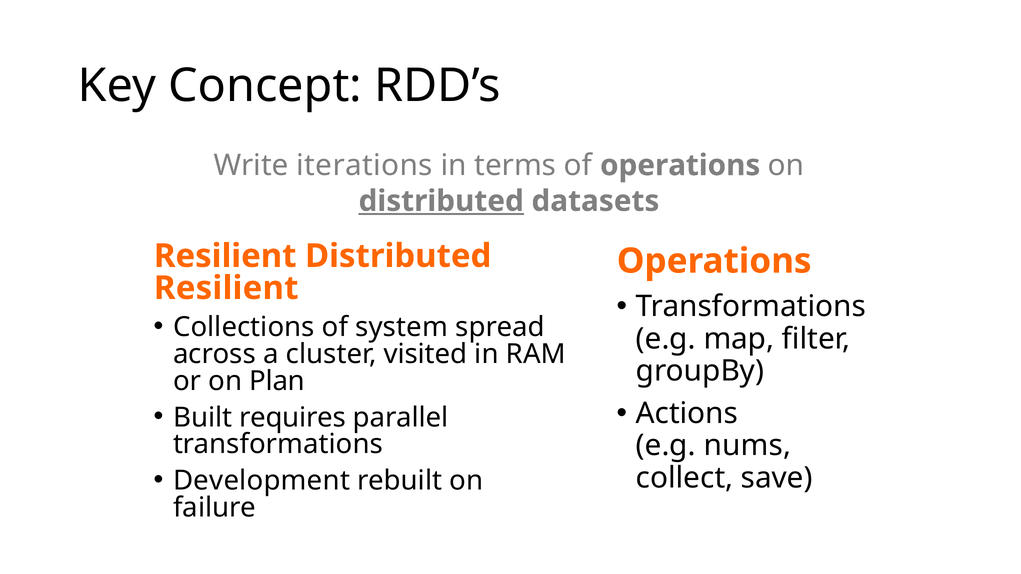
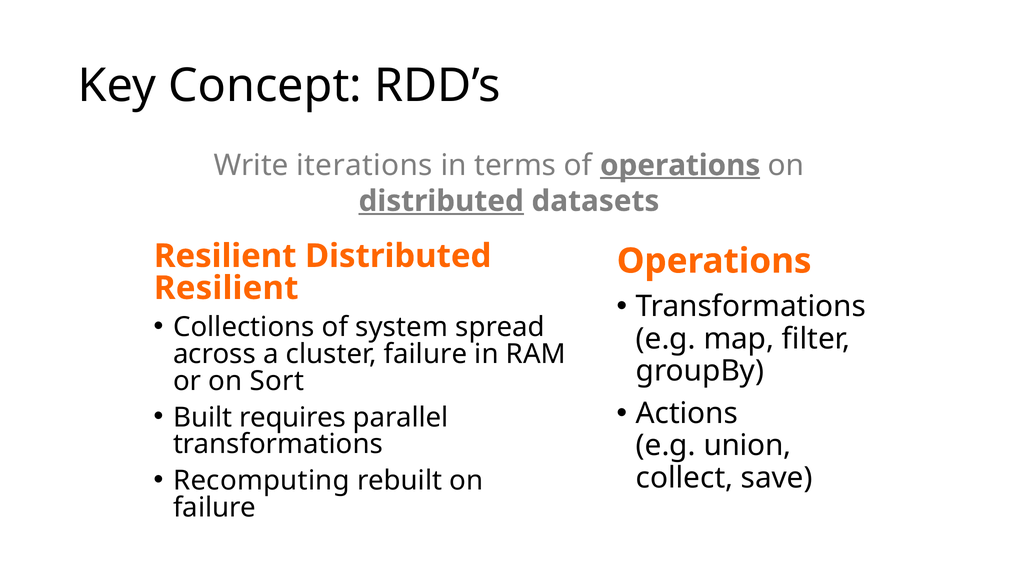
operations at (680, 165) underline: none -> present
cluster visited: visited -> failure
Plan: Plan -> Sort
nums: nums -> union
Development: Development -> Recomputing
